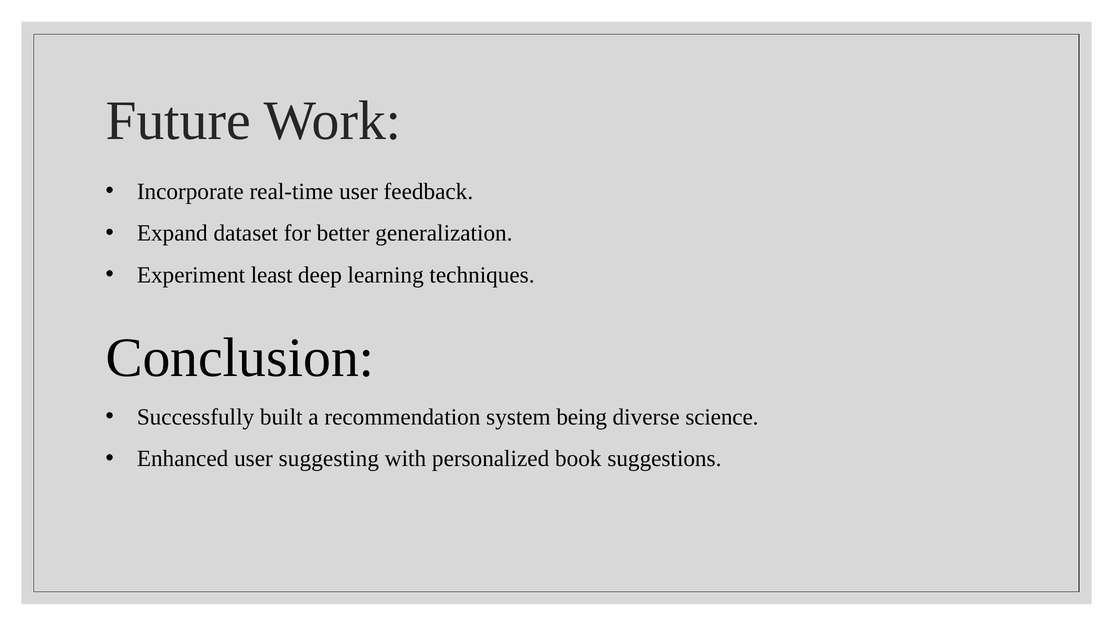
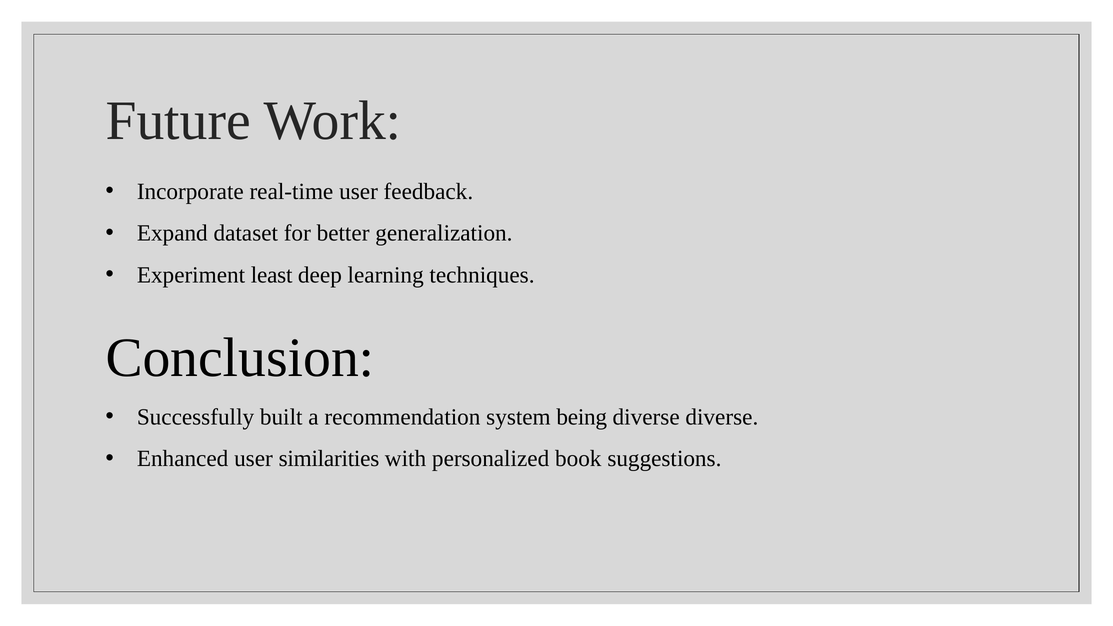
diverse science: science -> diverse
suggesting: suggesting -> similarities
